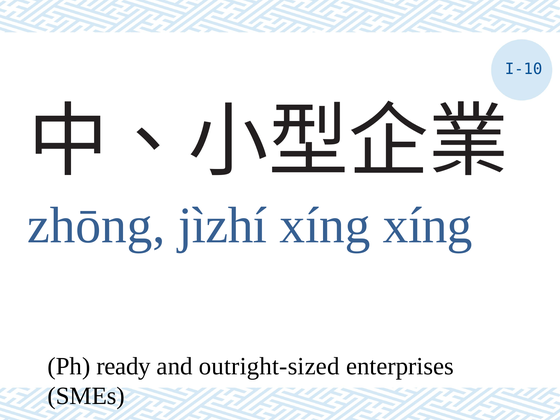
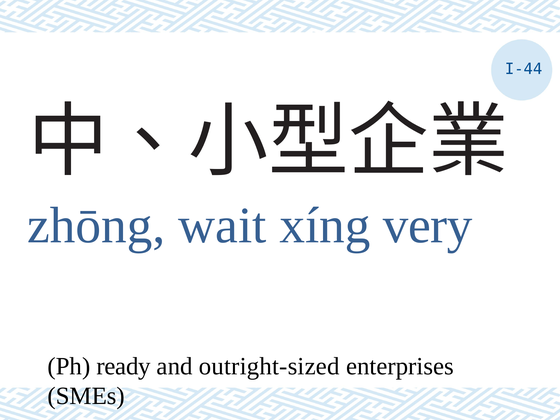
I-10: I-10 -> I-44
jìzhí: jìzhí -> wait
xíng xíng: xíng -> very
